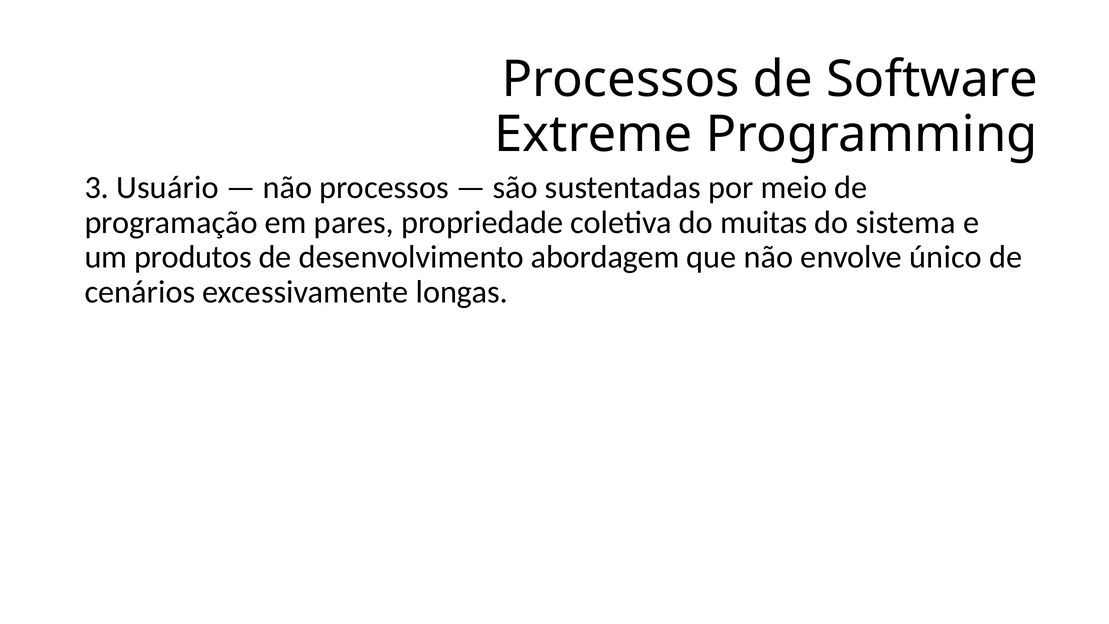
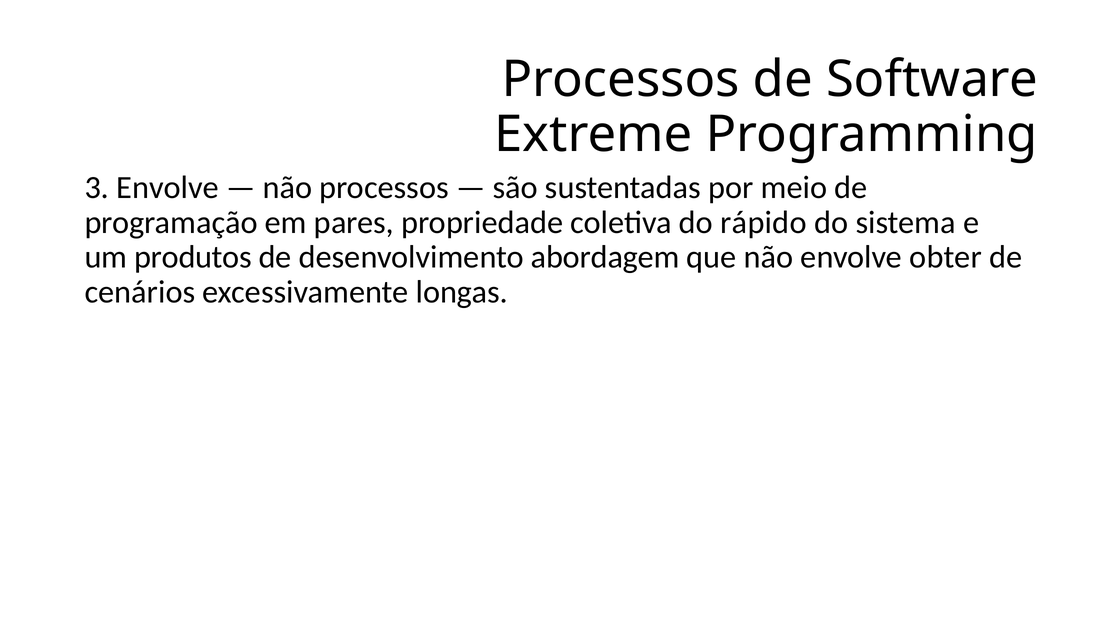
3 Usuário: Usuário -> Envolve
muitas: muitas -> rápido
único: único -> obter
